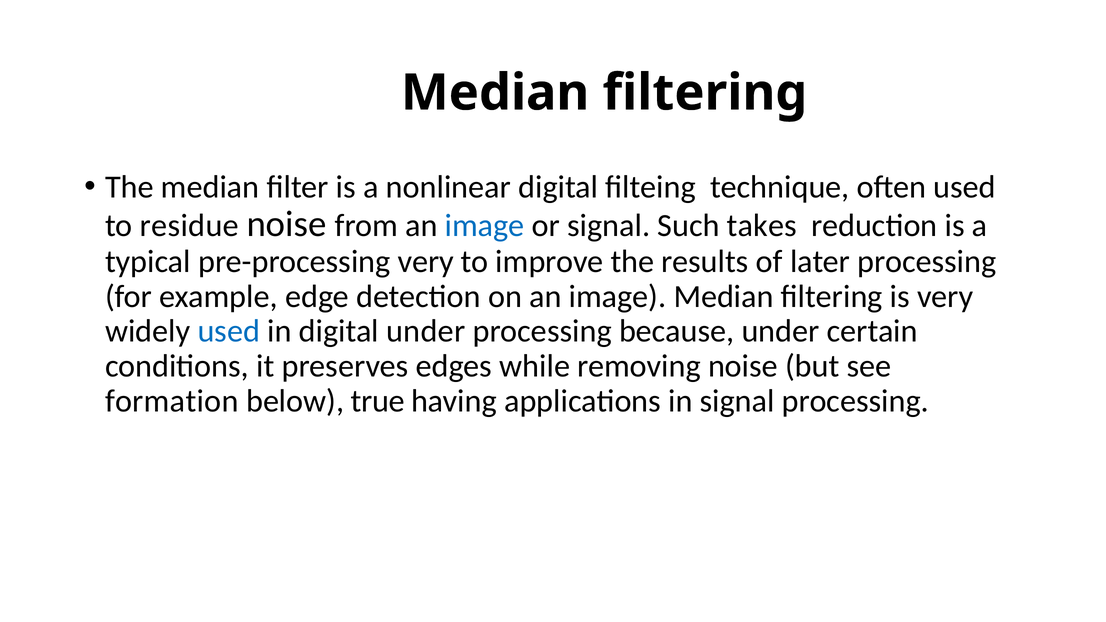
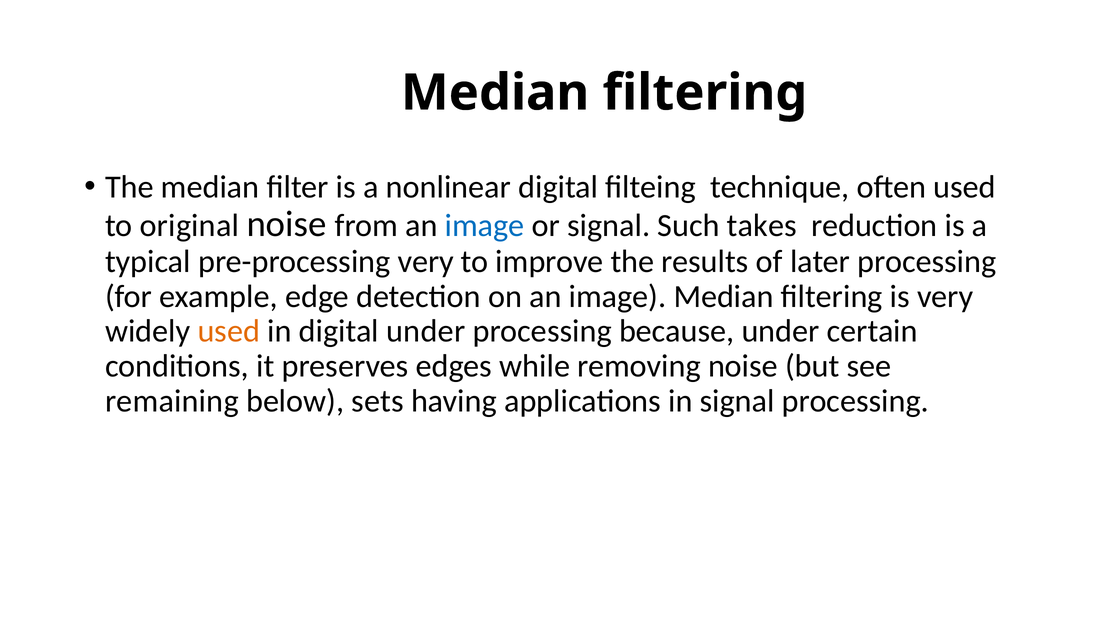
residue: residue -> original
used at (229, 331) colour: blue -> orange
formation: formation -> remaining
true: true -> sets
